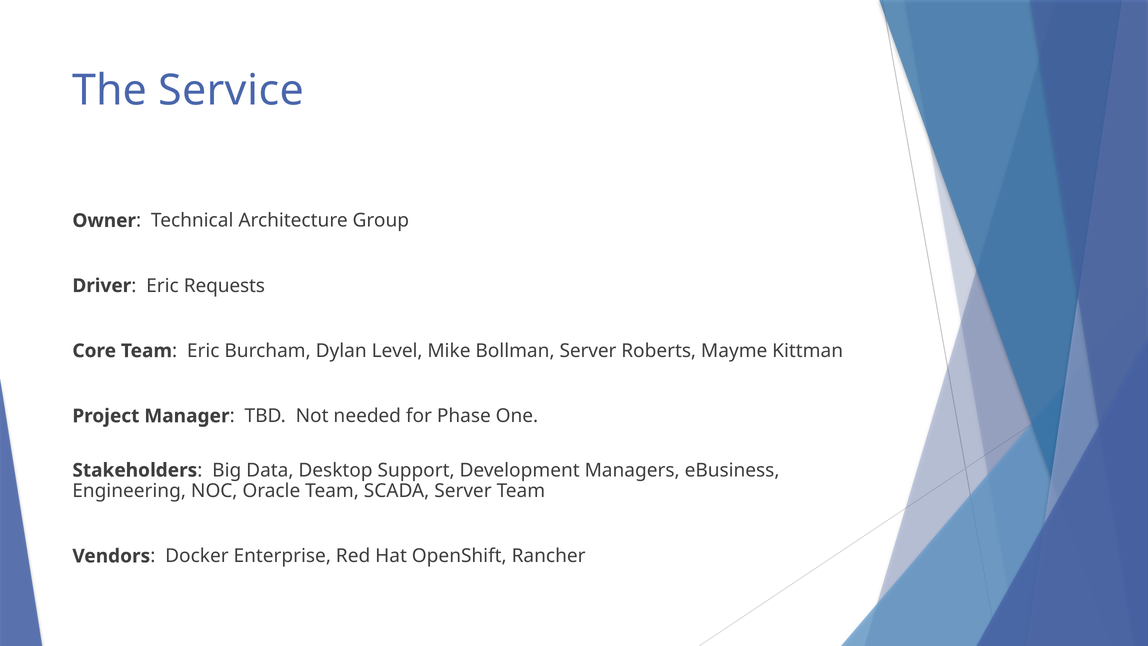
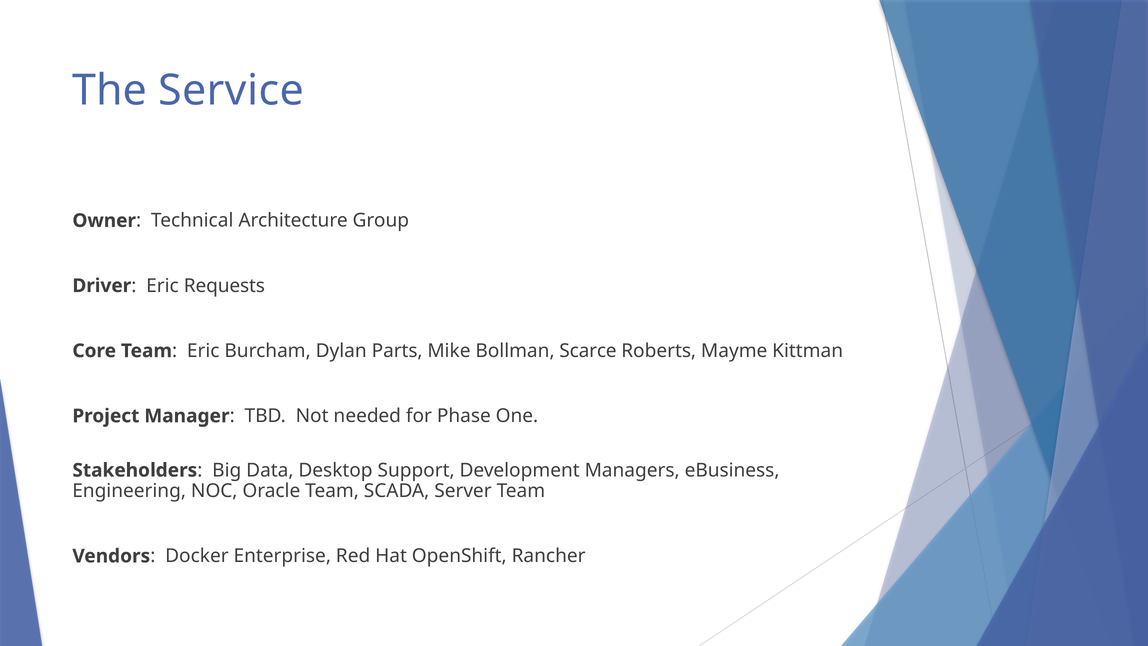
Level: Level -> Parts
Bollman Server: Server -> Scarce
